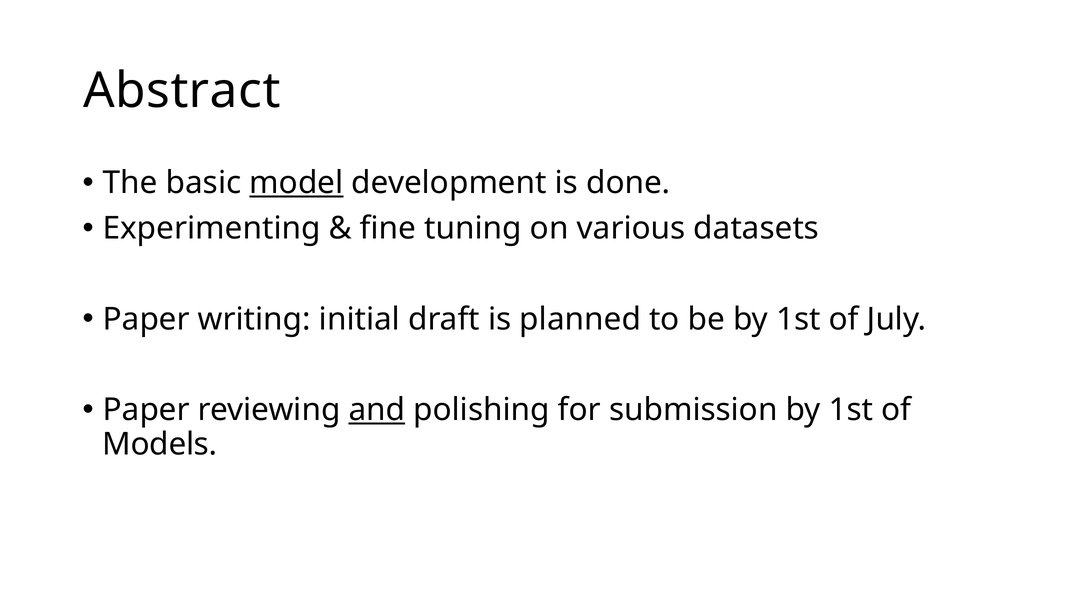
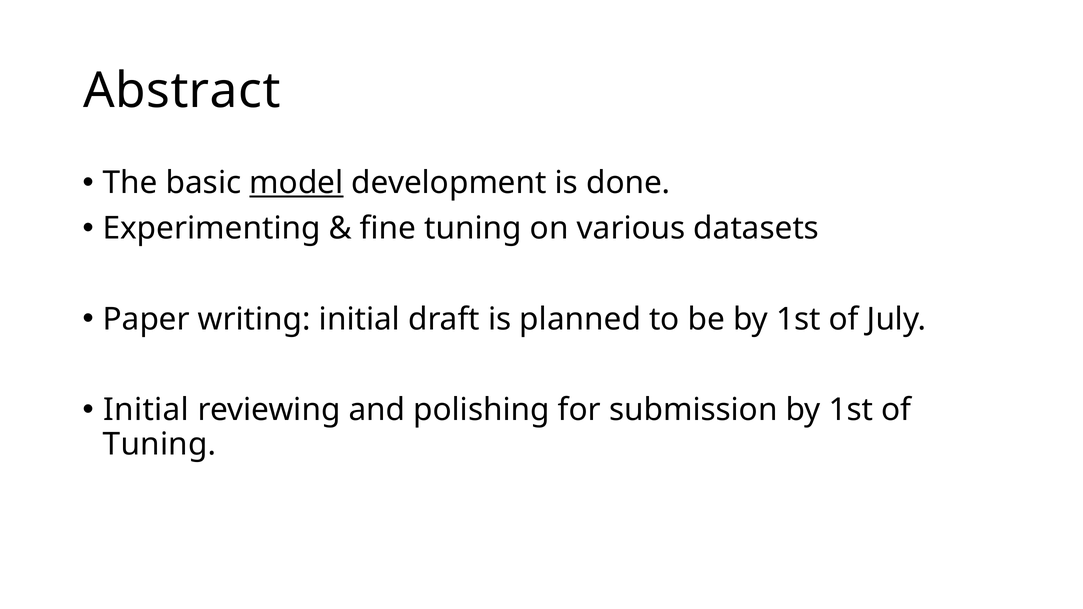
Paper at (146, 410): Paper -> Initial
and underline: present -> none
Models at (160, 444): Models -> Tuning
